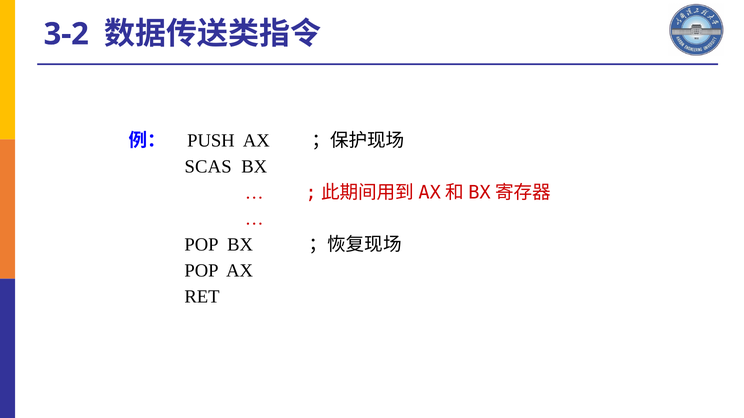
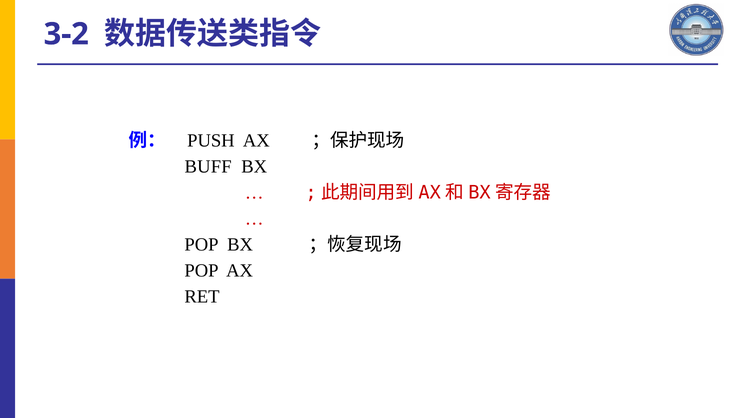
SCAS: SCAS -> BUFF
